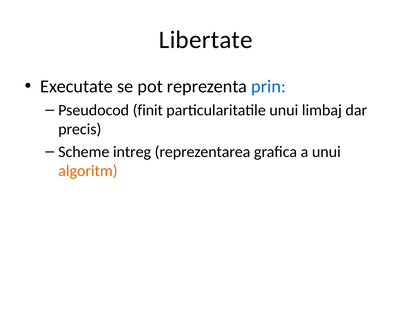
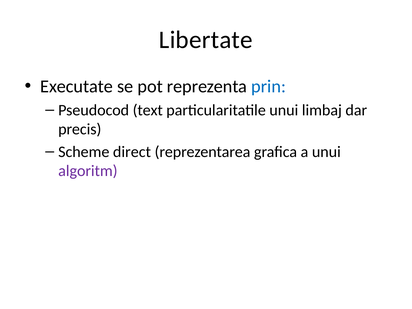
finit: finit -> text
intreg: intreg -> direct
algoritm colour: orange -> purple
